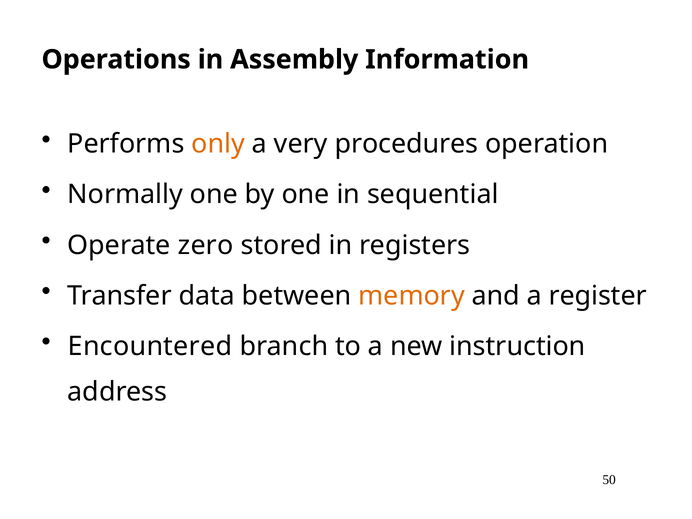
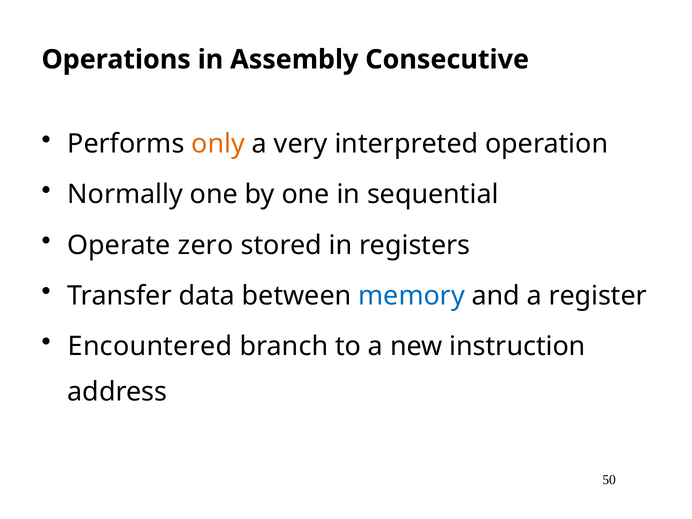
Information: Information -> Consecutive
procedures: procedures -> interpreted
memory colour: orange -> blue
